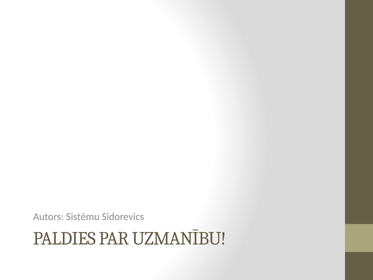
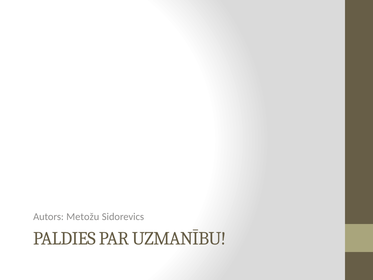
Sistēmu: Sistēmu -> Metožu
